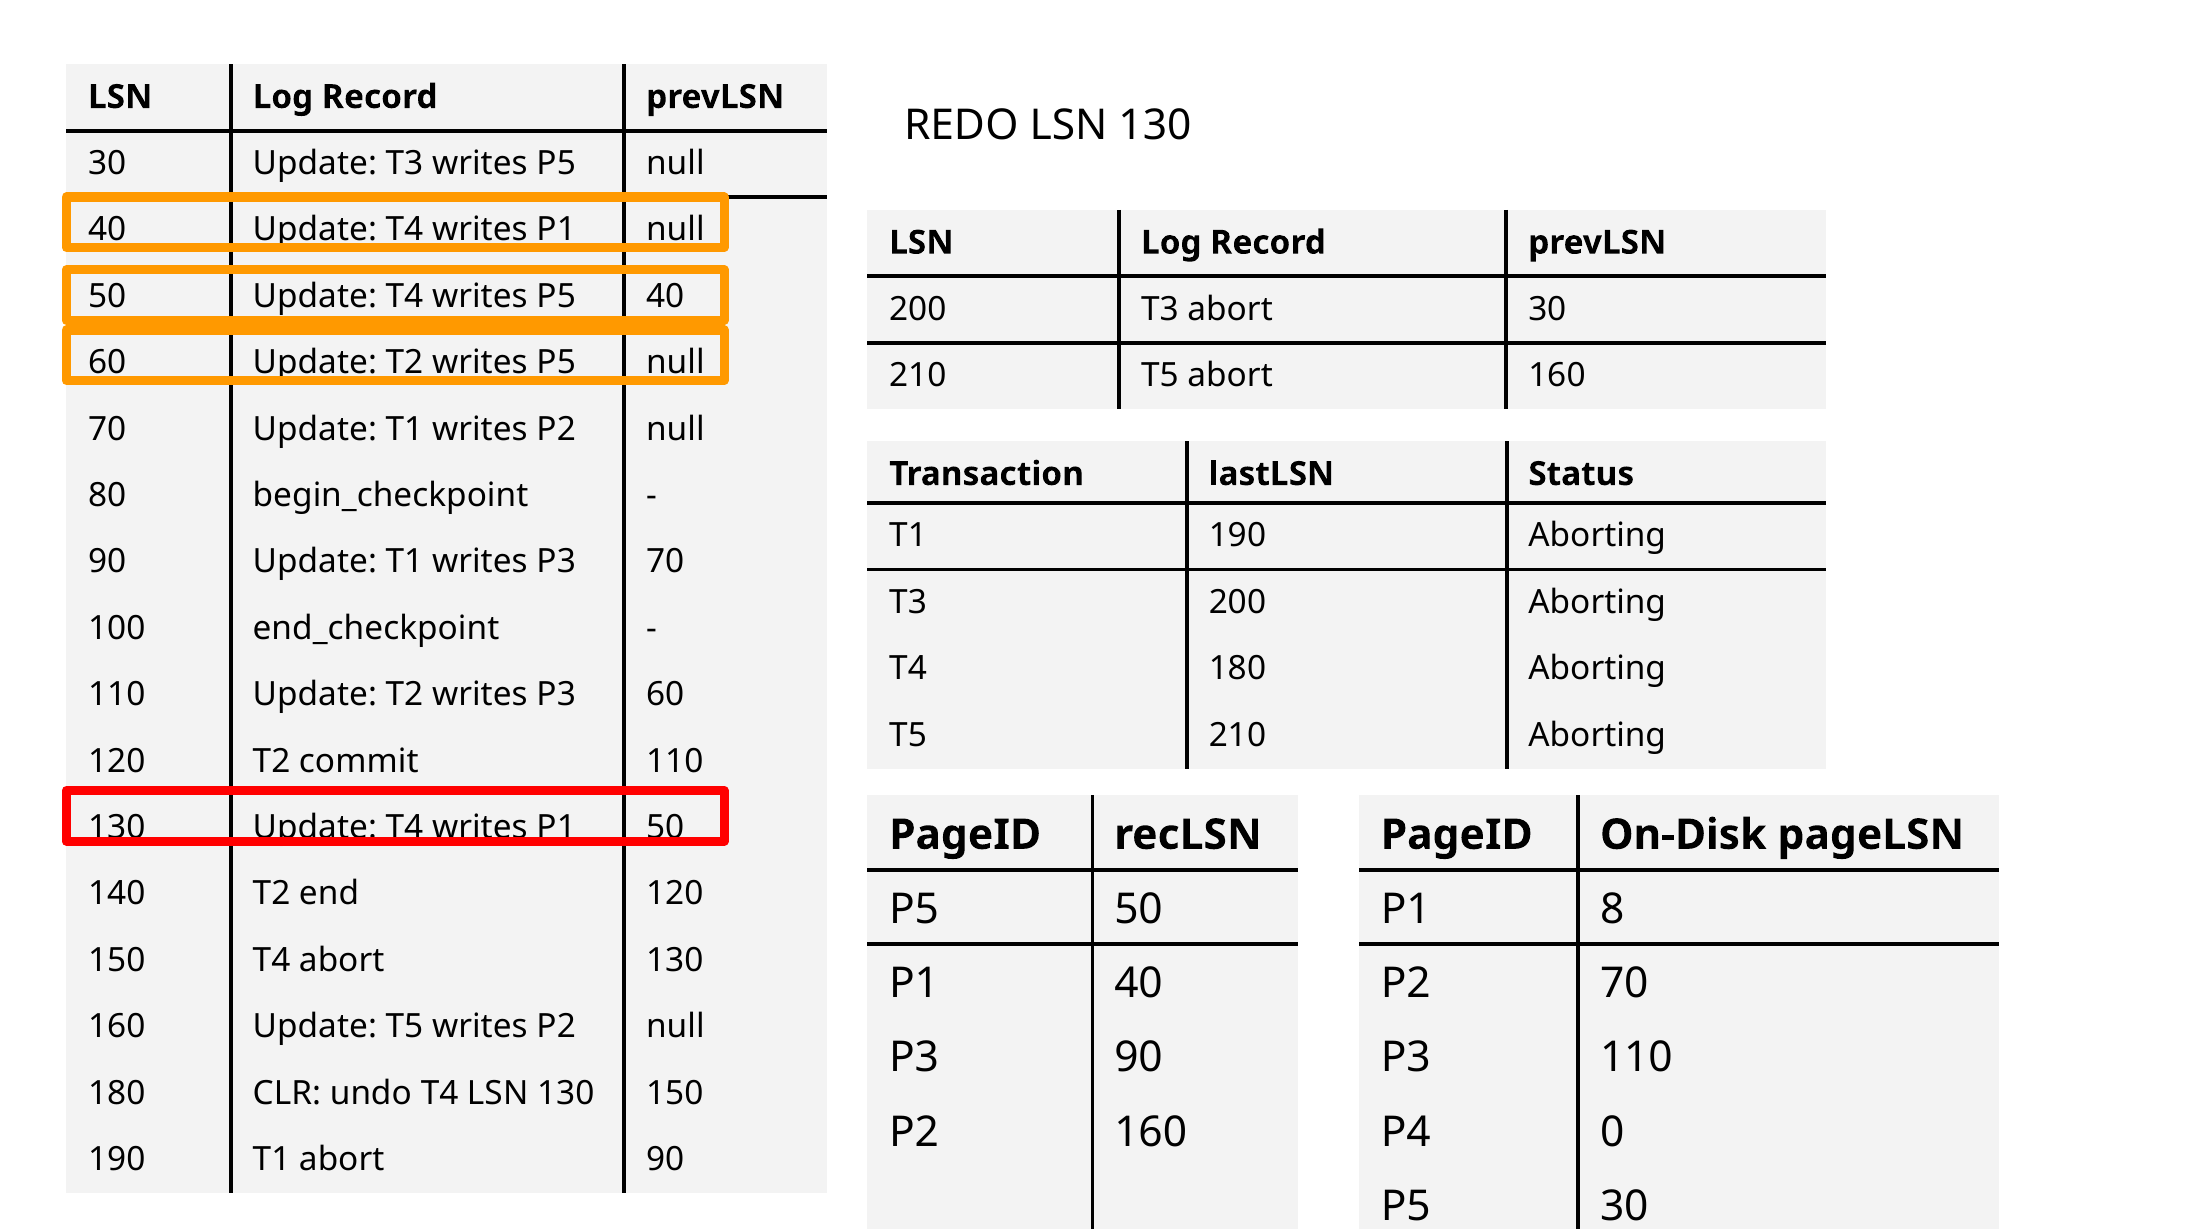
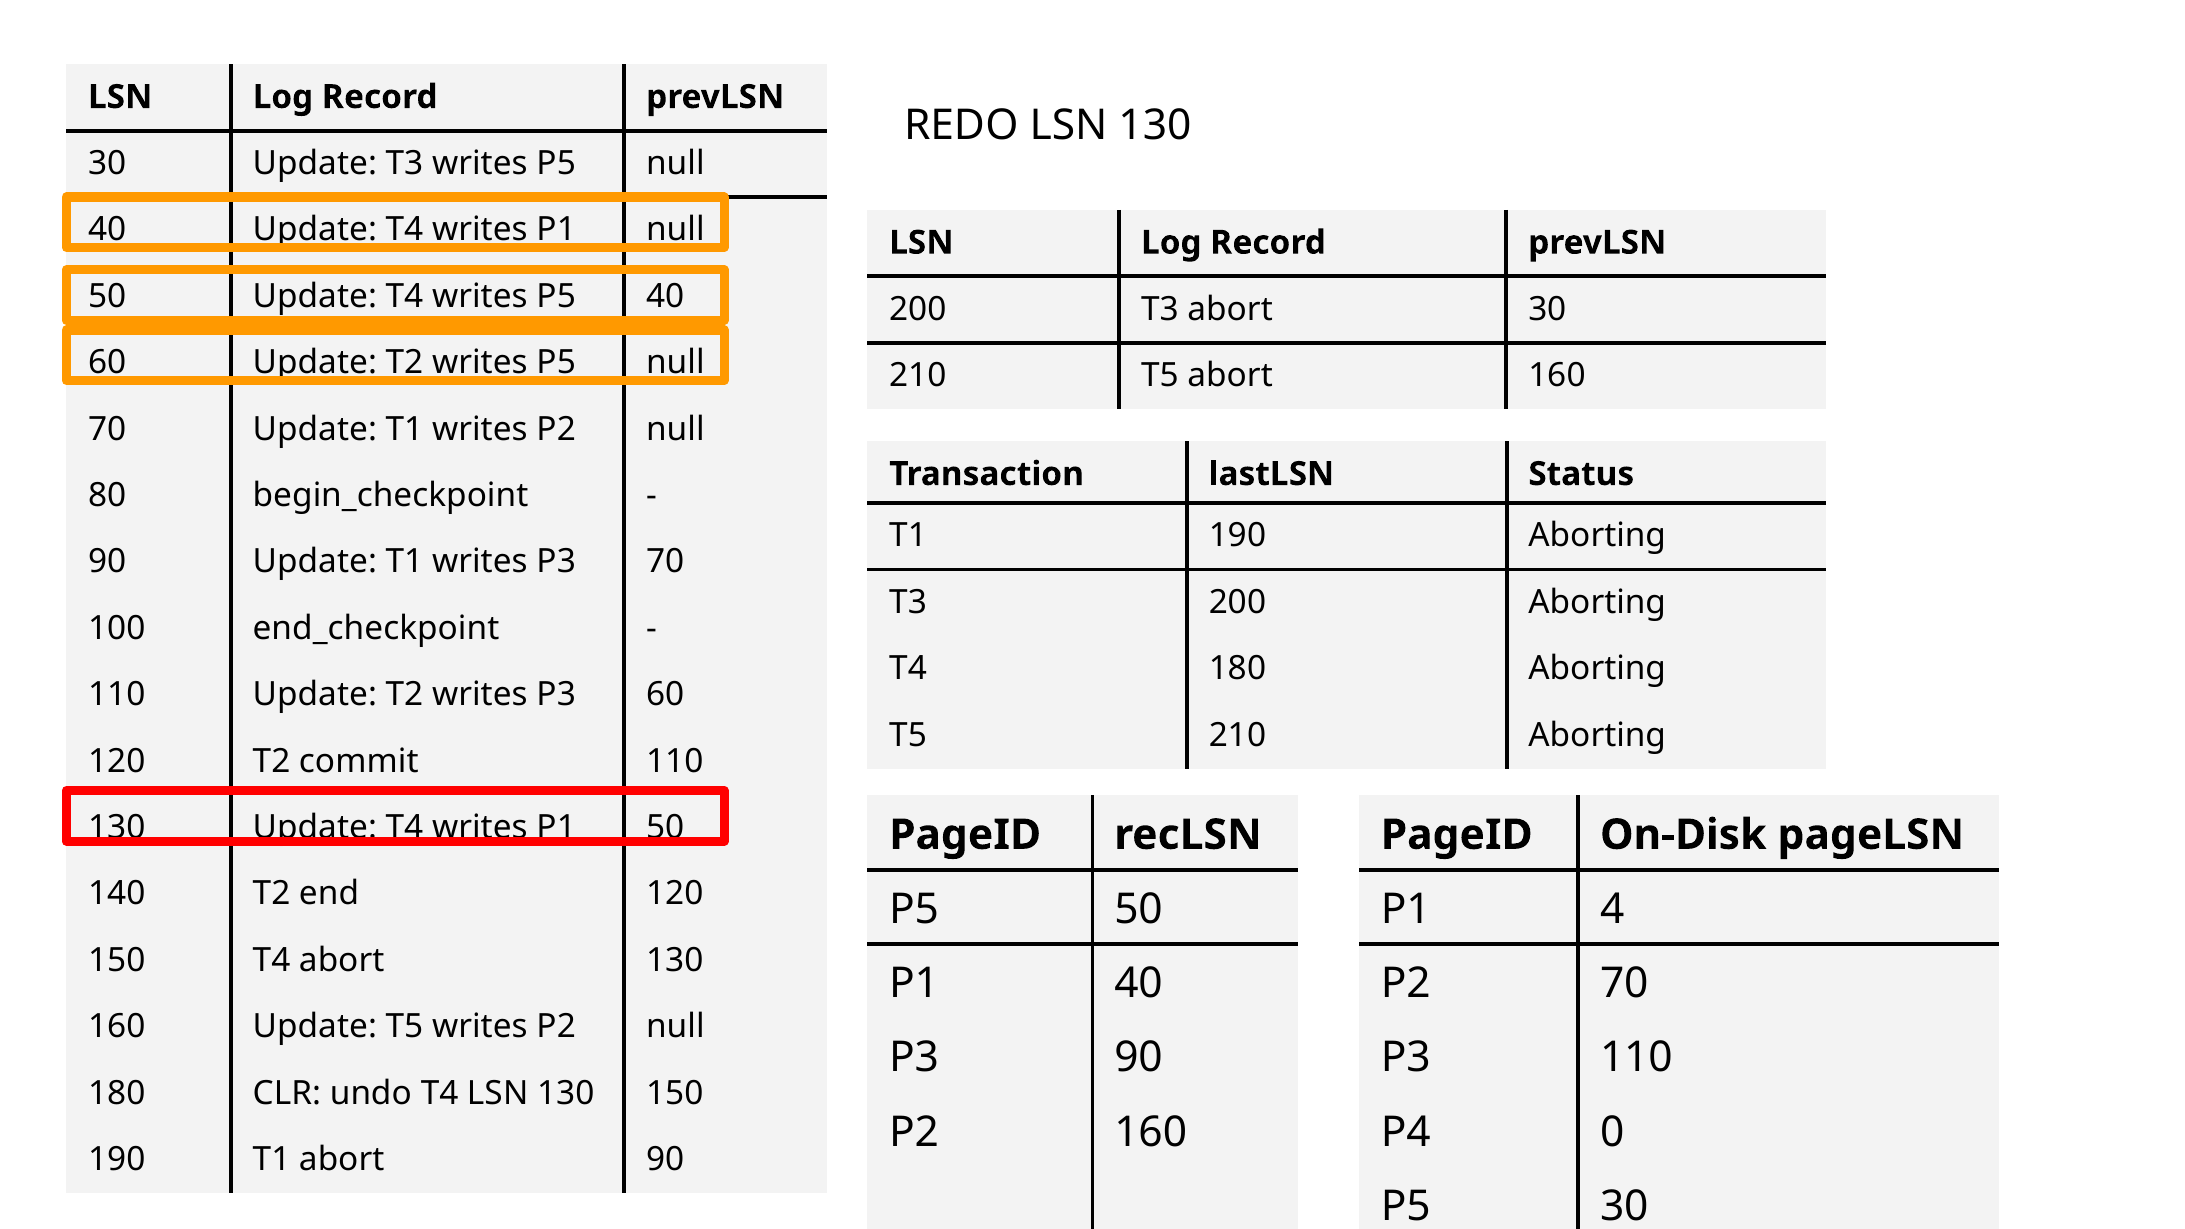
8: 8 -> 4
